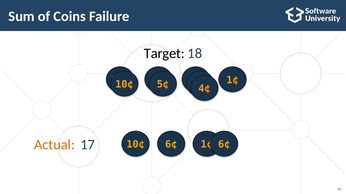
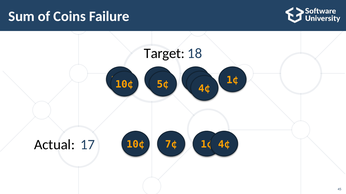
Actual colour: orange -> black
6¢ at (171, 145): 6¢ -> 7¢
6¢ at (224, 145): 6¢ -> 4¢
